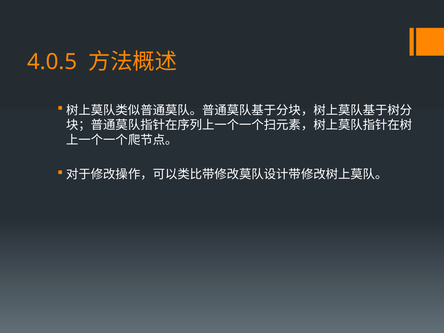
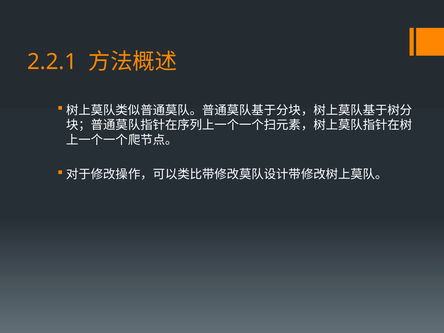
4.0.5: 4.0.5 -> 2.2.1
